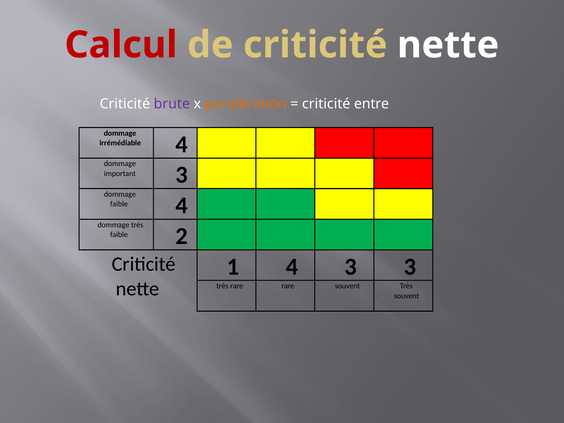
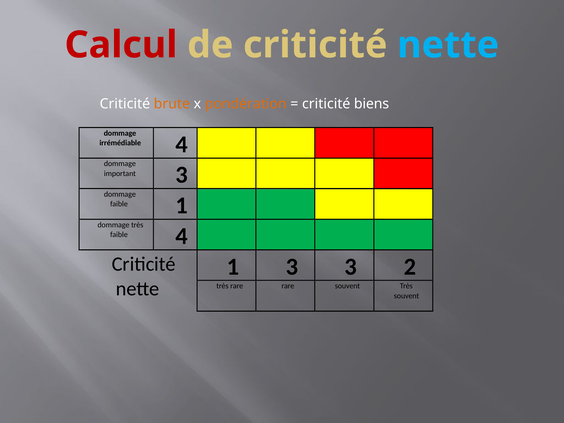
nette at (448, 45) colour: white -> light blue
brute colour: purple -> orange
entre: entre -> biens
faible 4: 4 -> 1
faible 2: 2 -> 4
1 4: 4 -> 3
3 3: 3 -> 2
